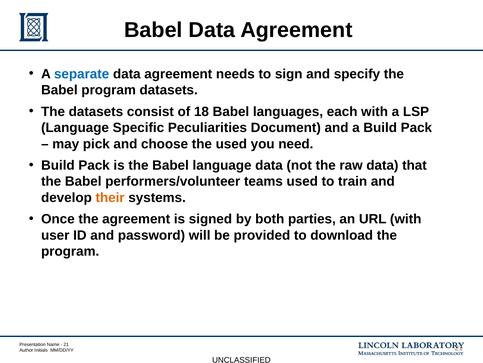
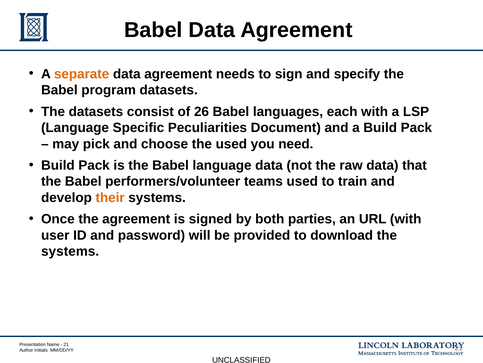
separate colour: blue -> orange
18: 18 -> 26
program at (70, 251): program -> systems
